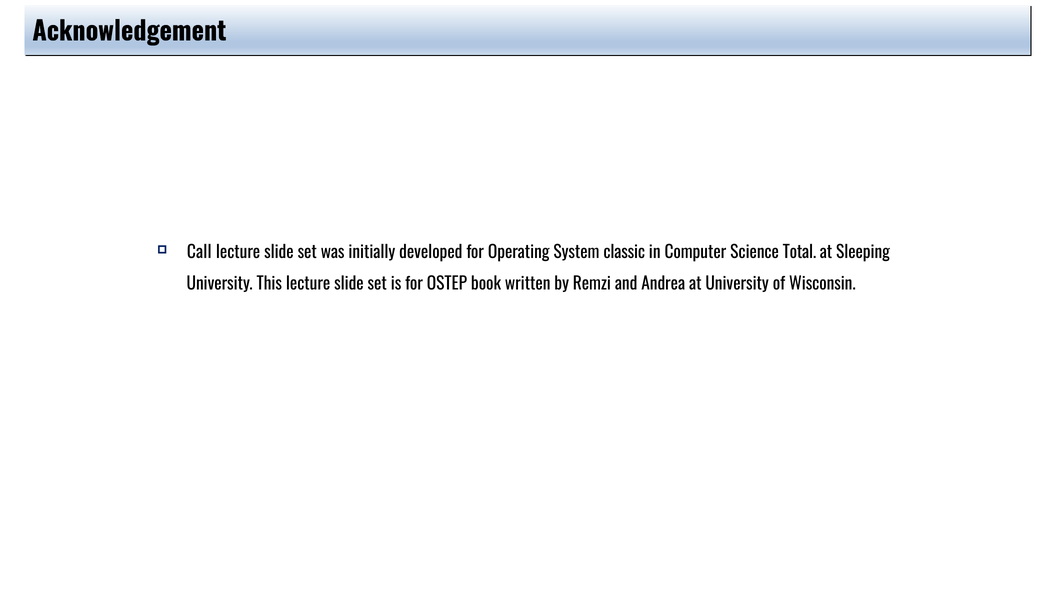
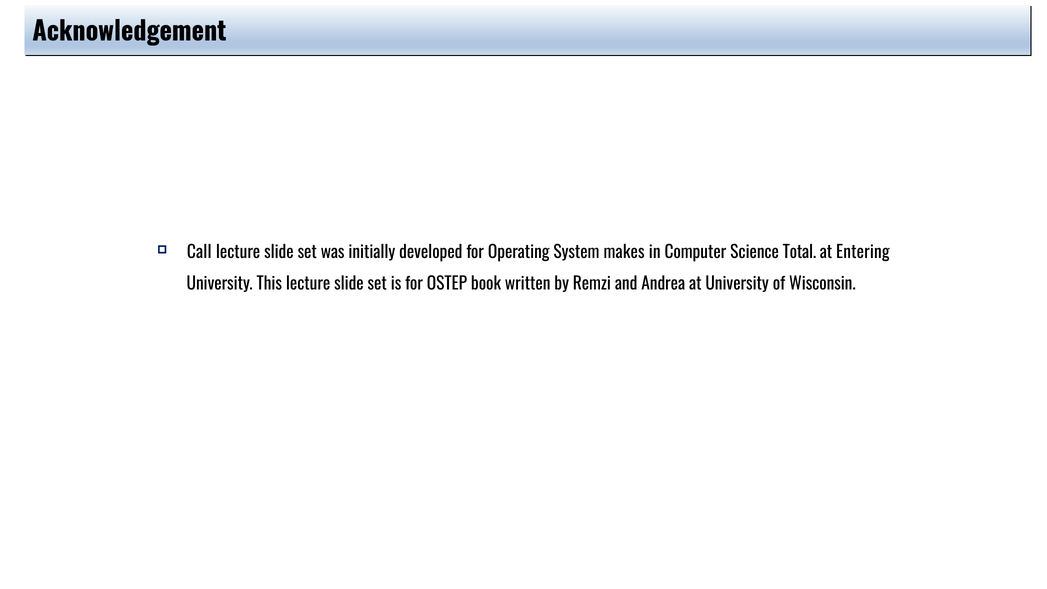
classic: classic -> makes
Sleeping: Sleeping -> Entering
